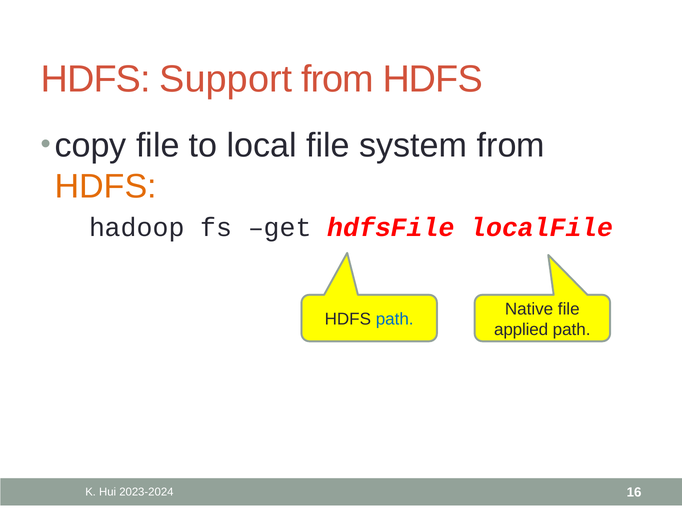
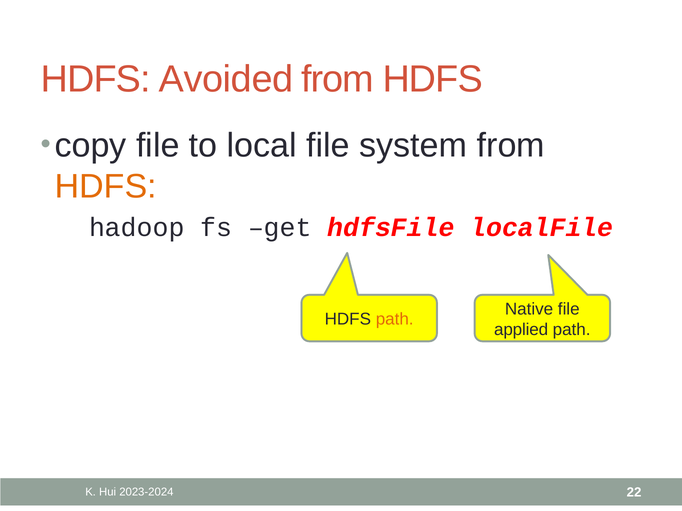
Support: Support -> Avoided
path at (395, 320) colour: blue -> orange
16: 16 -> 22
